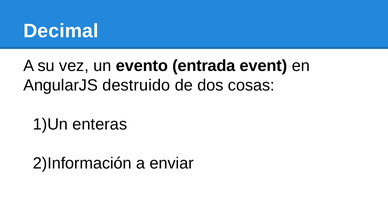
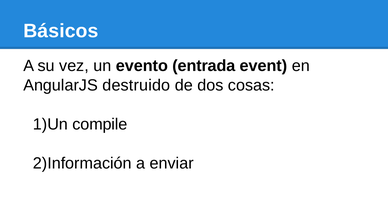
Decimal: Decimal -> Básicos
enteras: enteras -> compile
